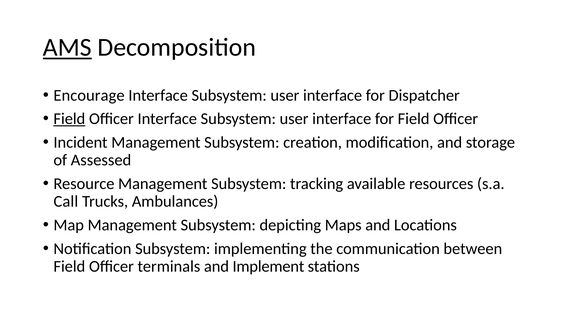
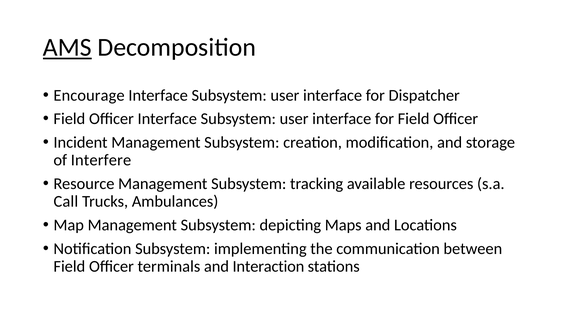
Field at (69, 119) underline: present -> none
Assessed: Assessed -> Interfere
Implement: Implement -> Interaction
